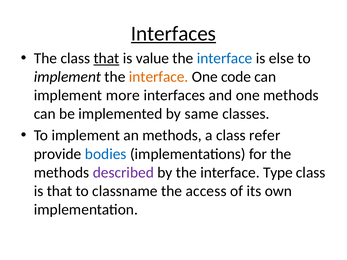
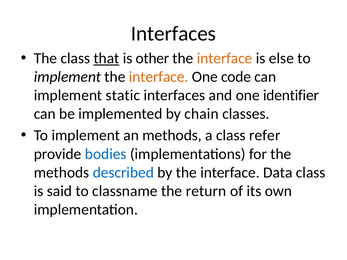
Interfaces at (173, 34) underline: present -> none
value: value -> other
interface at (225, 58) colour: blue -> orange
more: more -> static
one methods: methods -> identifier
same: same -> chain
described colour: purple -> blue
Type: Type -> Data
is that: that -> said
access: access -> return
